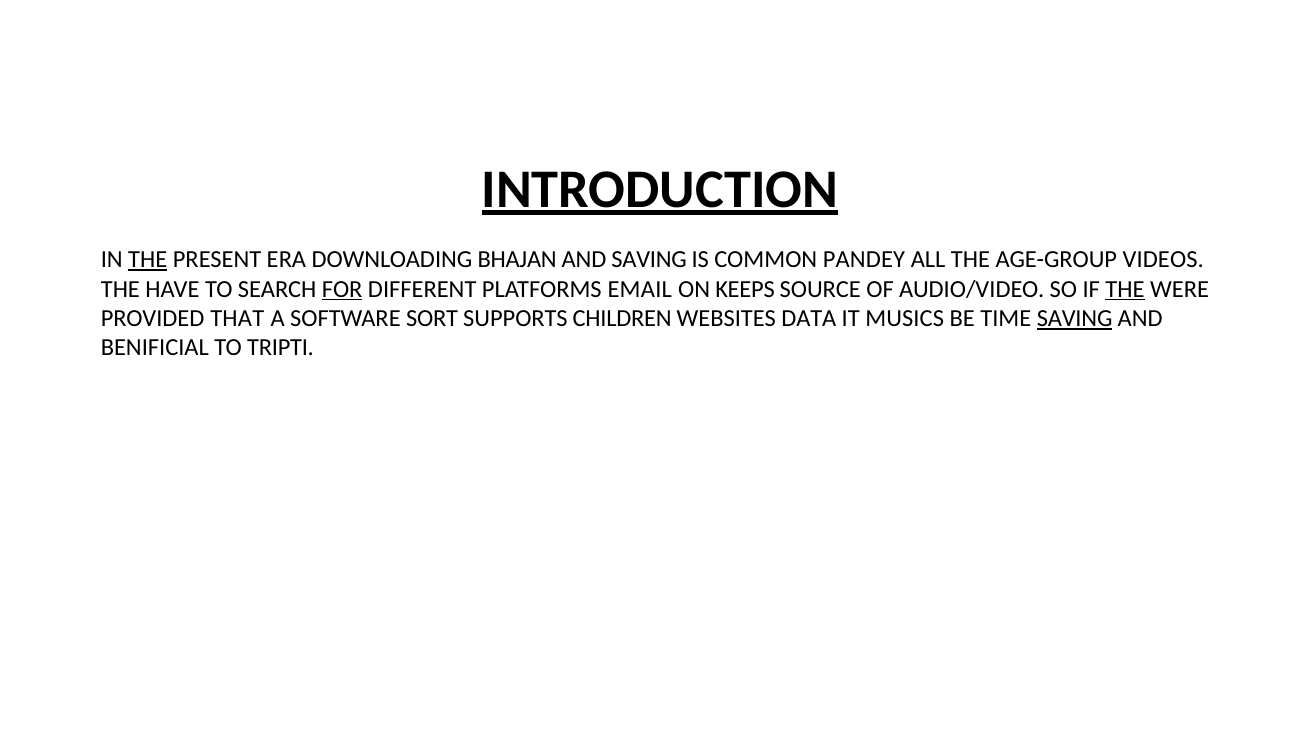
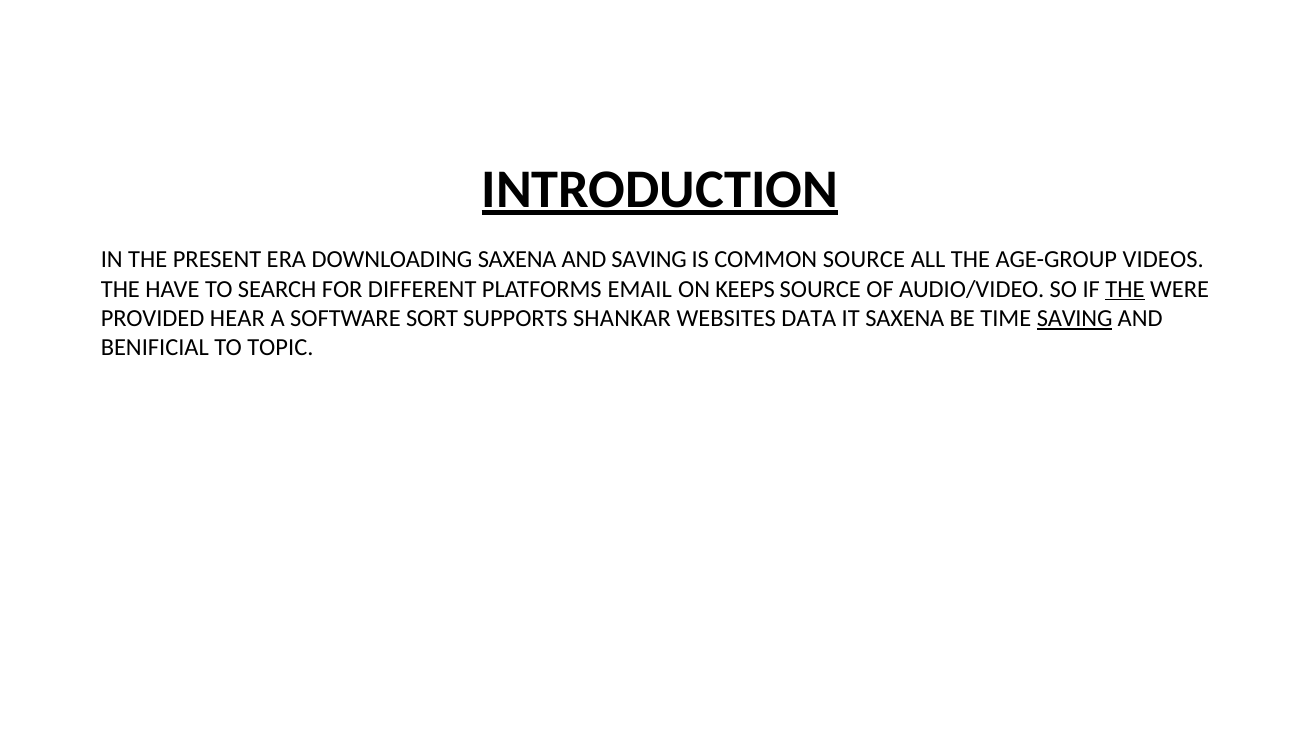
THE at (148, 260) underline: present -> none
DOWNLOADING BHAJAN: BHAJAN -> SAXENA
COMMON PANDEY: PANDEY -> SOURCE
FOR underline: present -> none
THAT: THAT -> HEAR
CHILDREN: CHILDREN -> SHANKAR
IT MUSICS: MUSICS -> SAXENA
TRIPTI: TRIPTI -> TOPIC
